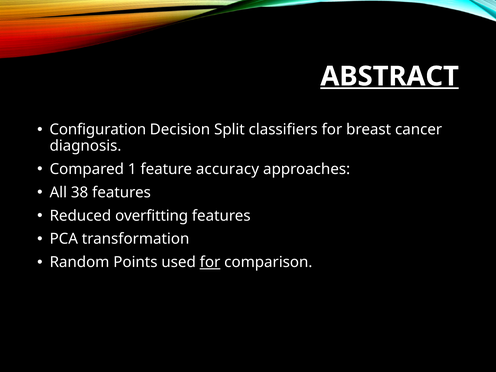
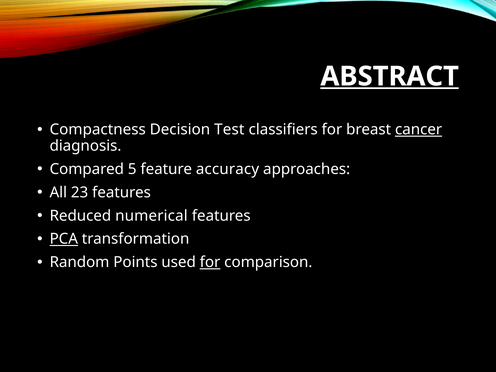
Configuration: Configuration -> Compactness
Split: Split -> Test
cancer underline: none -> present
1: 1 -> 5
38: 38 -> 23
overfitting: overfitting -> numerical
PCA underline: none -> present
